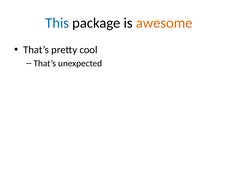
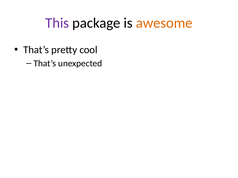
This colour: blue -> purple
